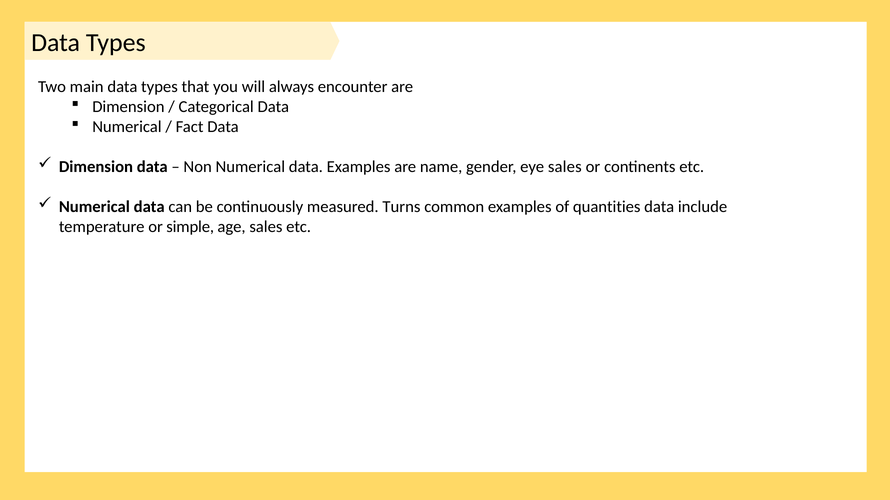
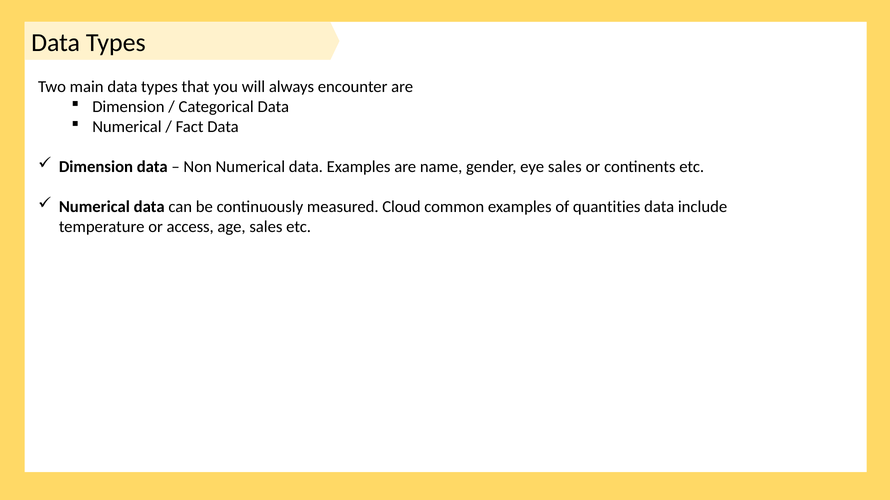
Turns: Turns -> Cloud
simple: simple -> access
